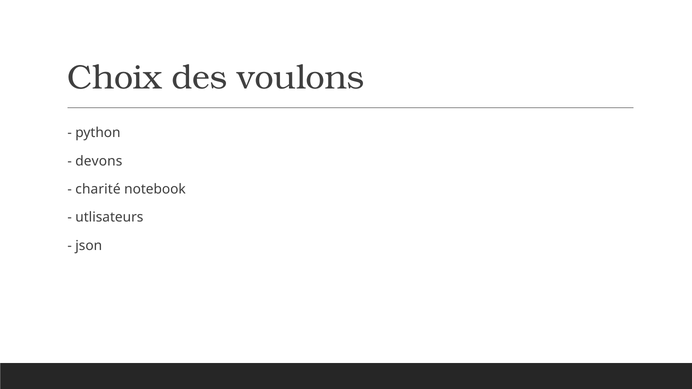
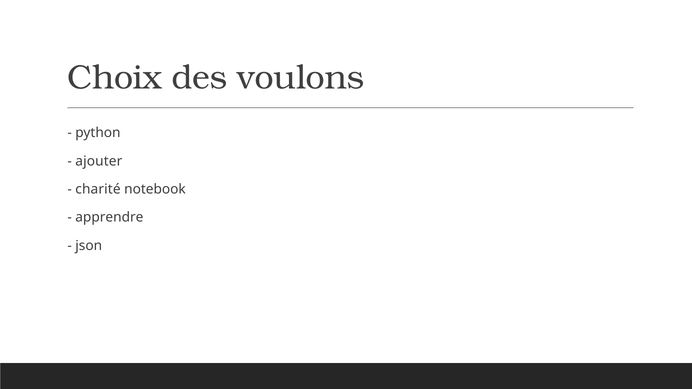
devons: devons -> ajouter
utlisateurs: utlisateurs -> apprendre
